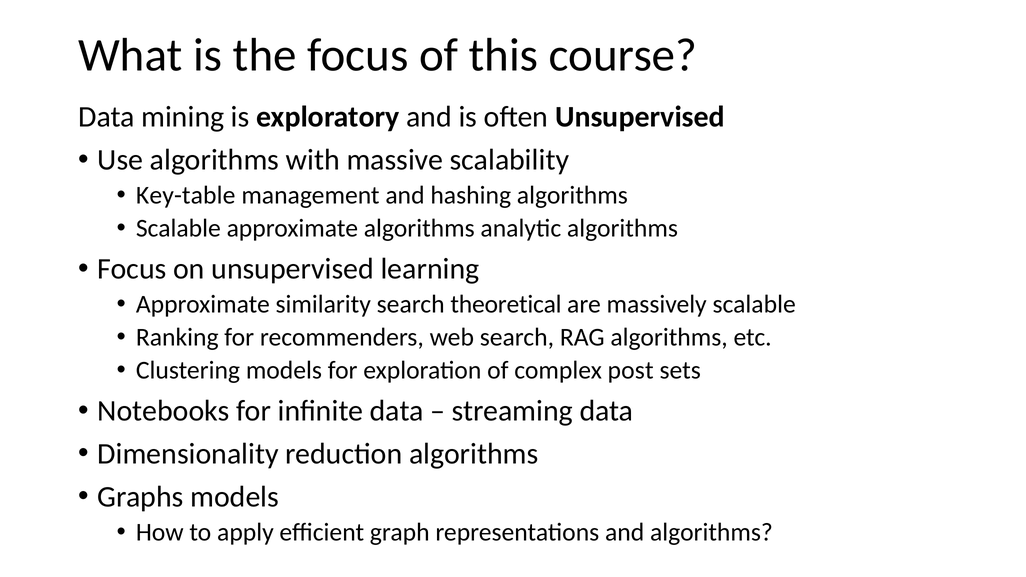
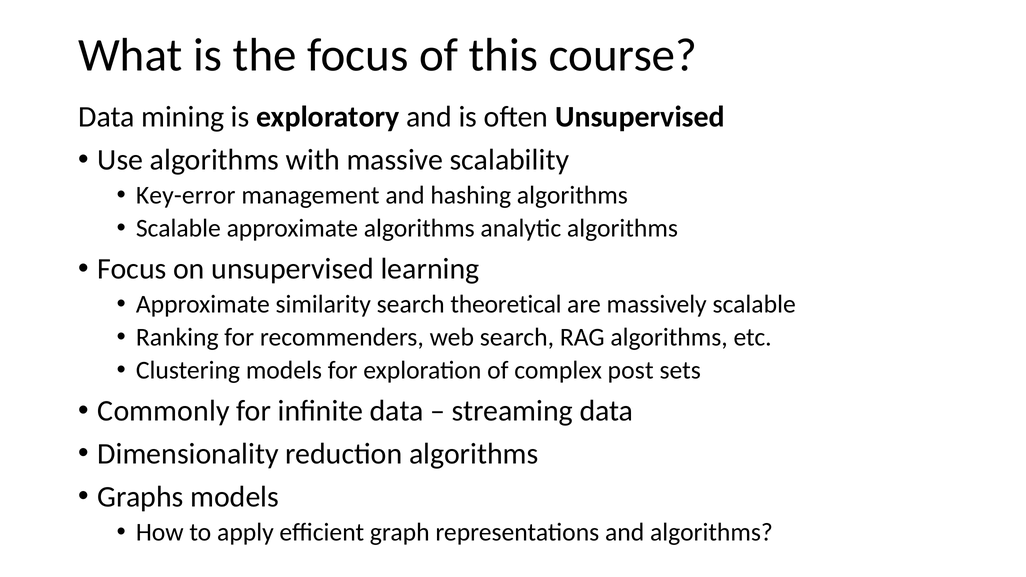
Key-table: Key-table -> Key-error
Notebooks: Notebooks -> Commonly
